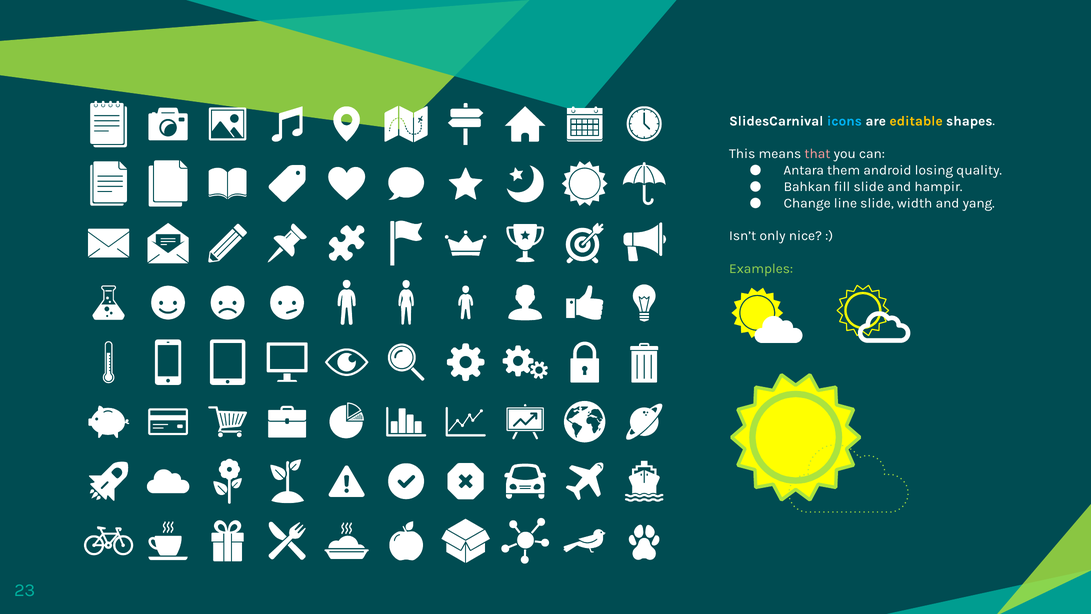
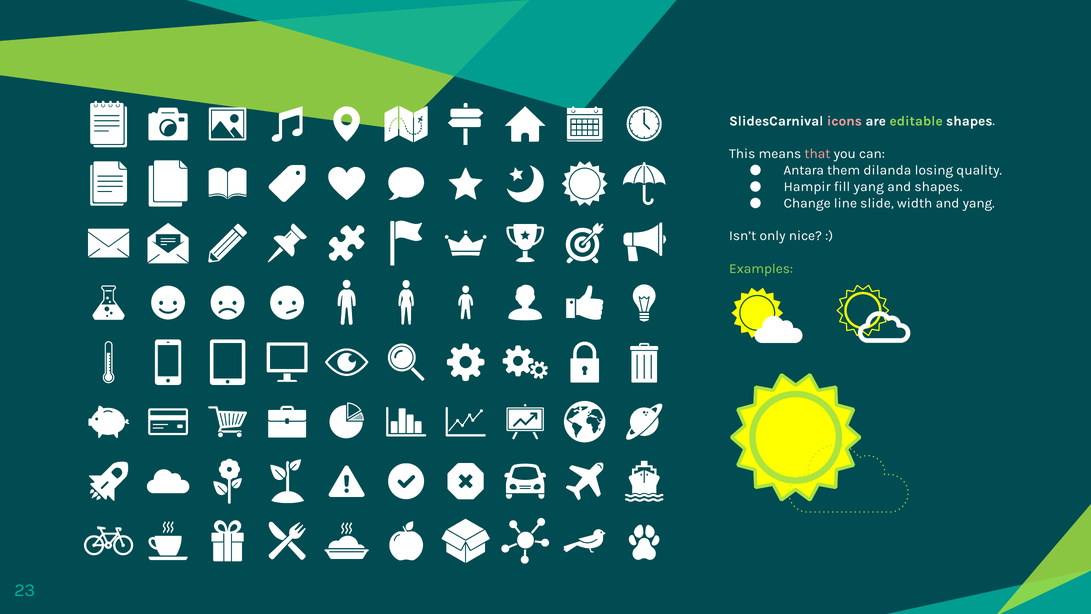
icons colour: light blue -> pink
editable colour: yellow -> light green
android: android -> dilanda
Bahkan: Bahkan -> Hampir
fill slide: slide -> yang
and hampir: hampir -> shapes
